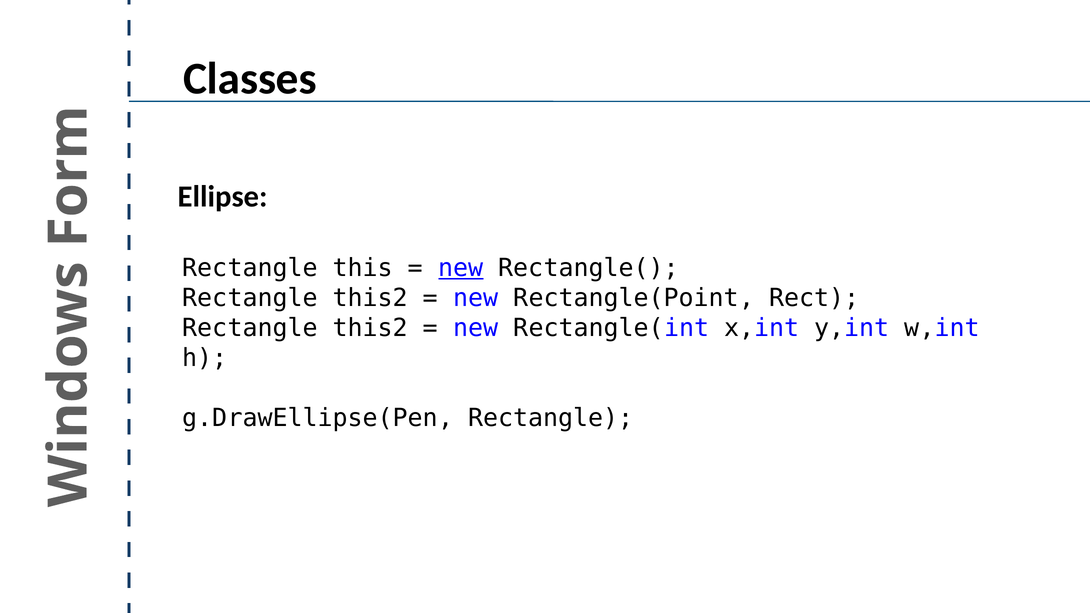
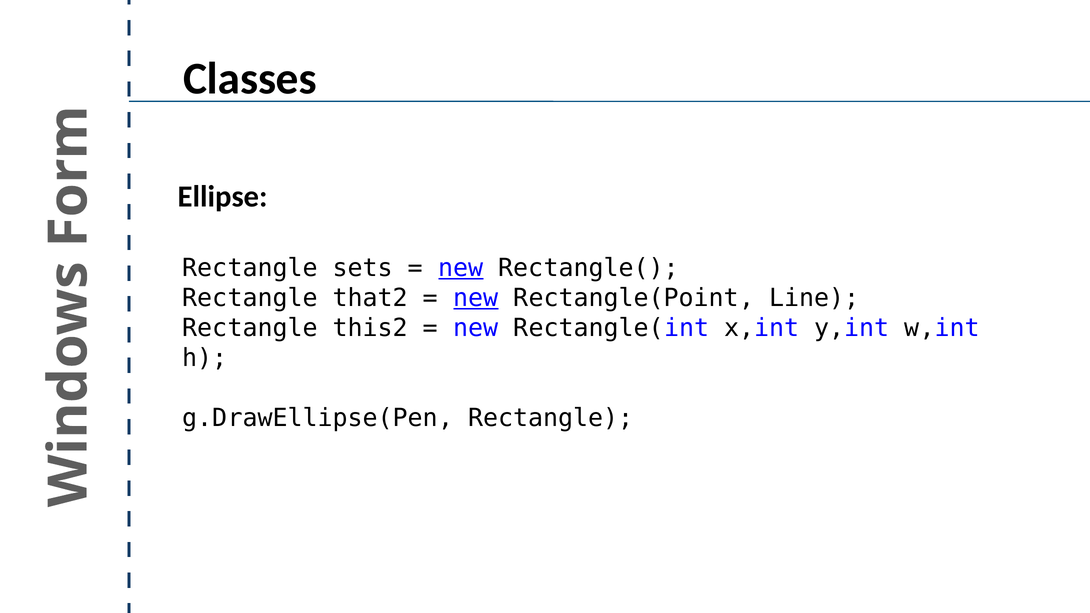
this: this -> sets
this2 at (370, 298): this2 -> that2
new at (476, 298) underline: none -> present
Rect: Rect -> Line
